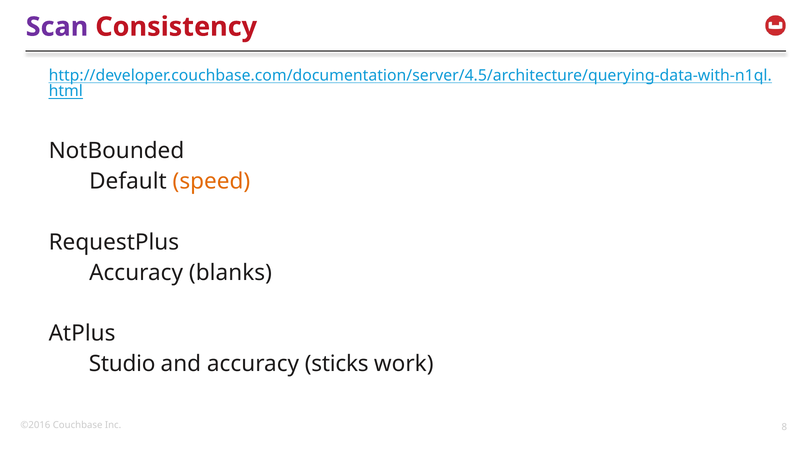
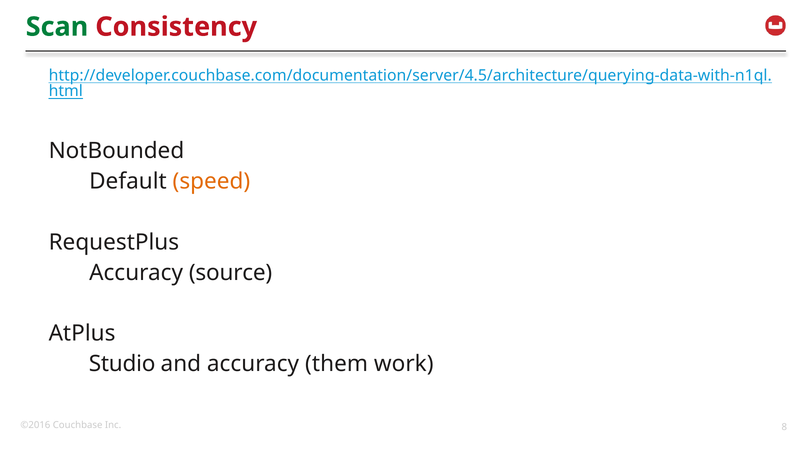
Scan colour: purple -> green
blanks: blanks -> source
sticks: sticks -> them
